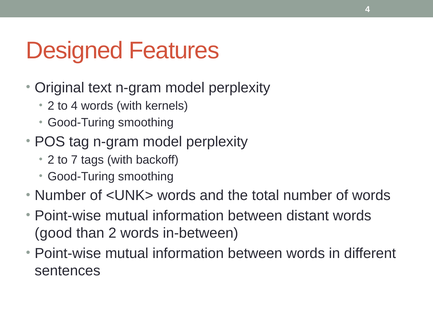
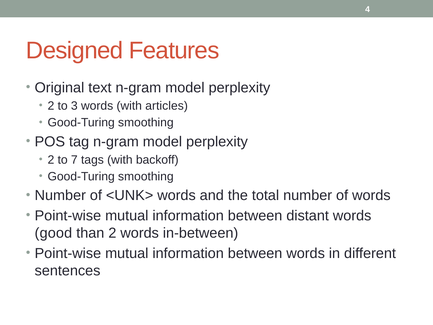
to 4: 4 -> 3
kernels: kernels -> articles
